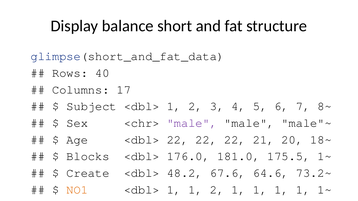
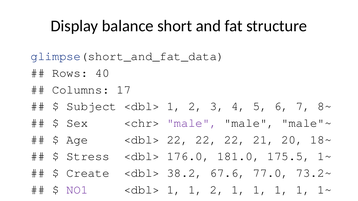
Blocks: Blocks -> Stress
48.2: 48.2 -> 38.2
64.6: 64.6 -> 77.0
NO1 colour: orange -> purple
